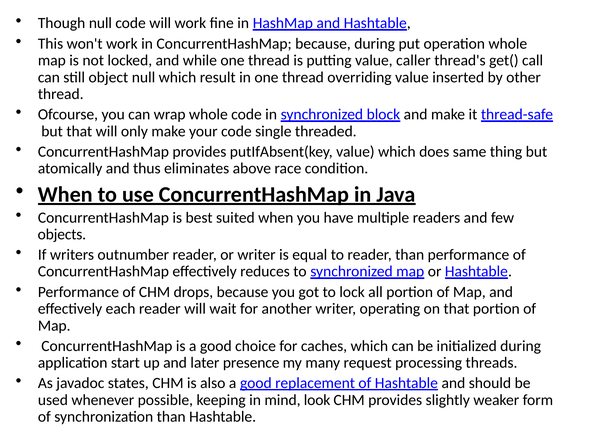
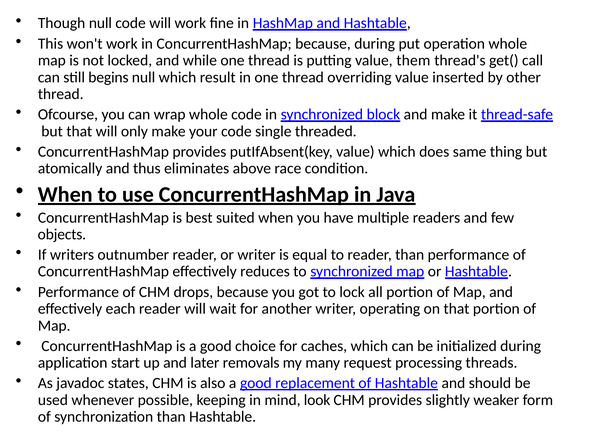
caller: caller -> them
object: object -> begins
presence: presence -> removals
